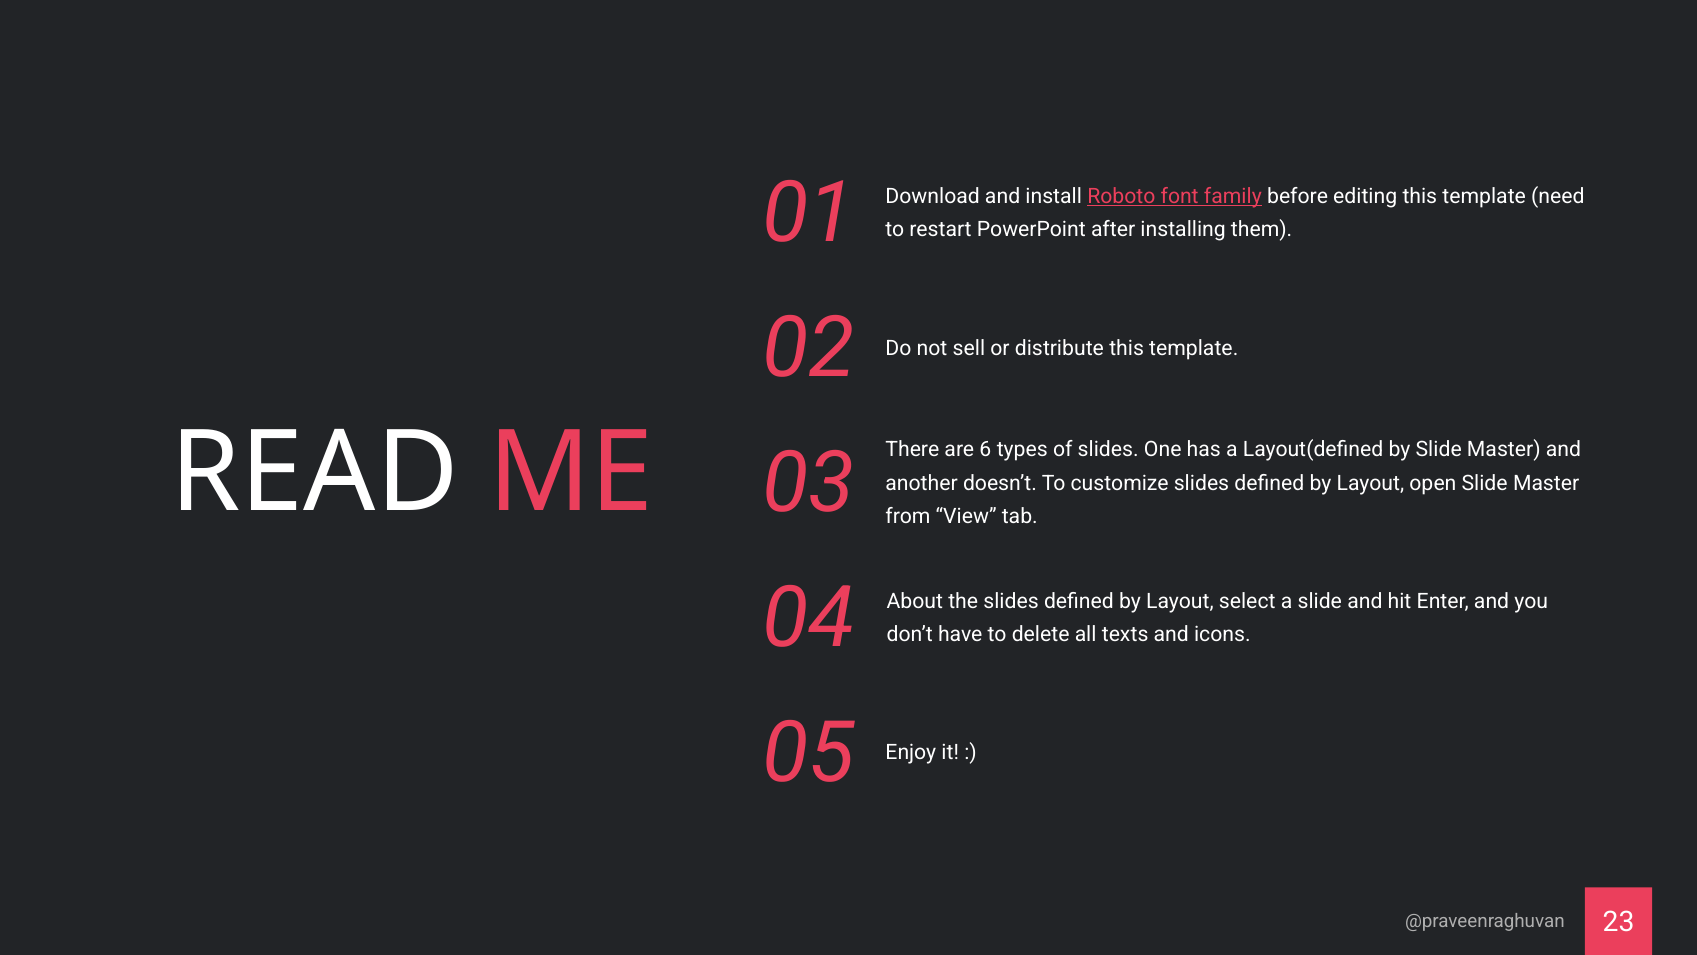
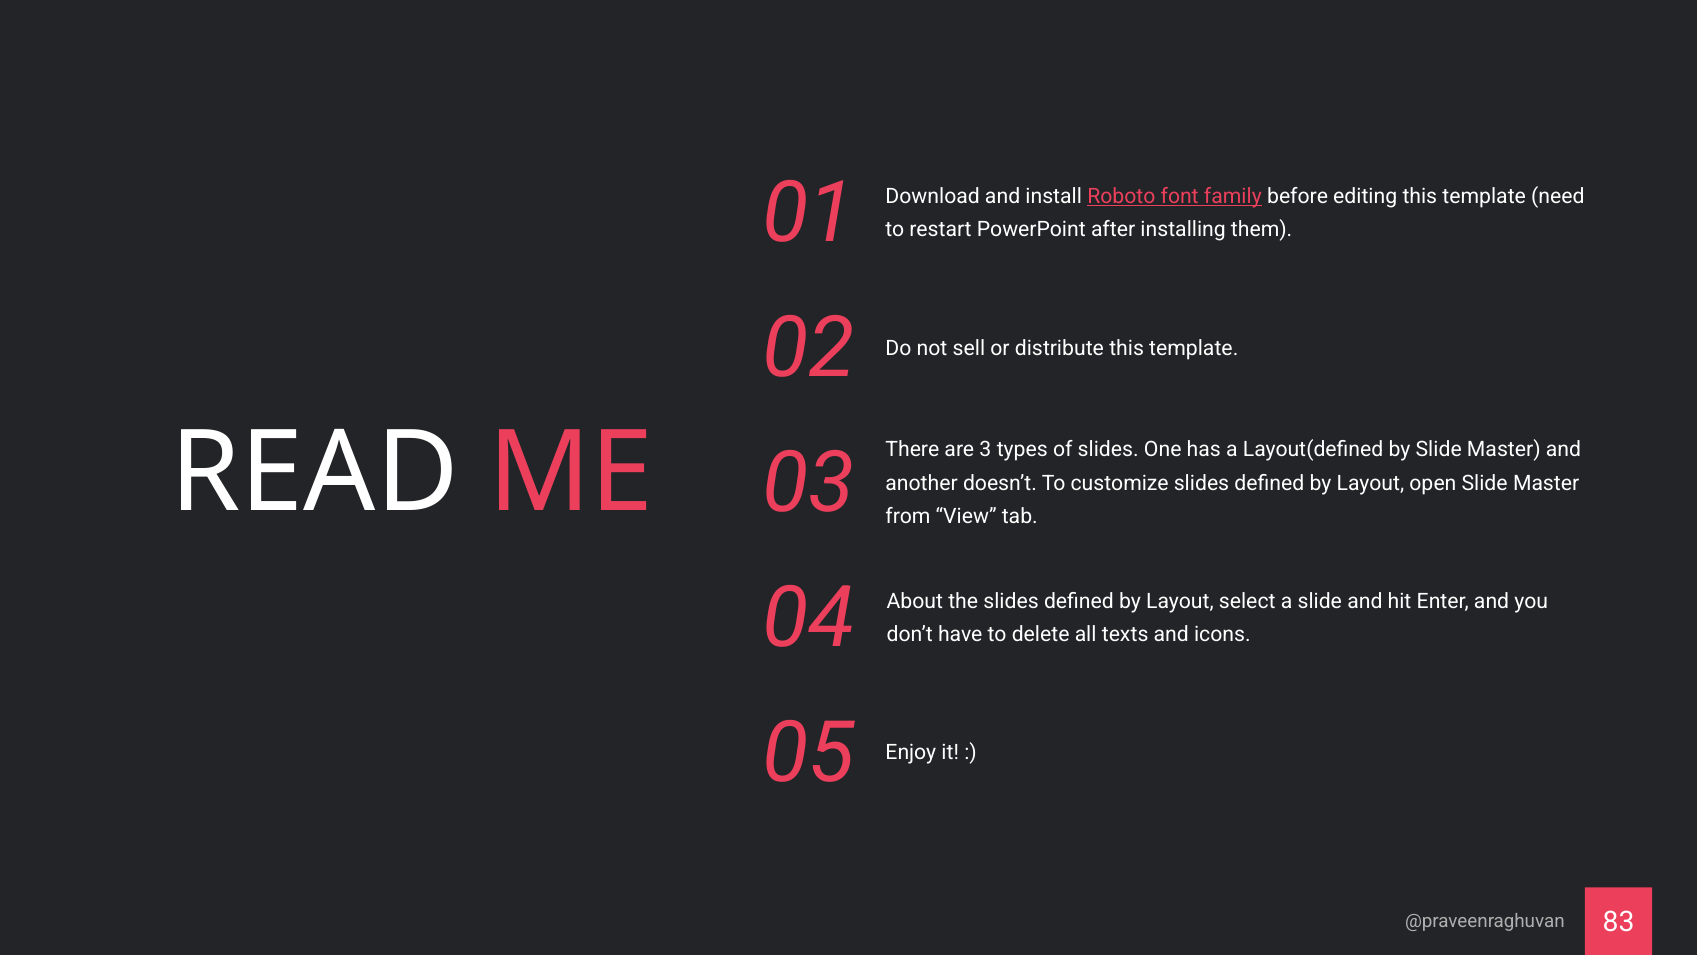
6: 6 -> 3
23: 23 -> 83
